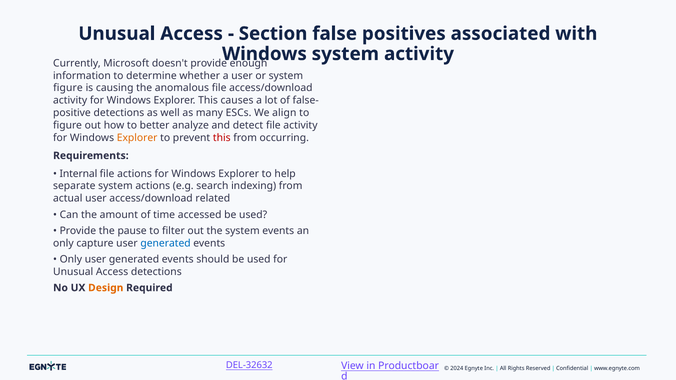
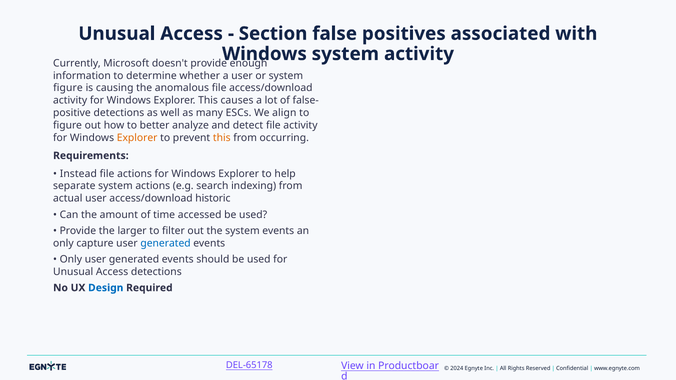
this at (222, 138) colour: red -> orange
Internal: Internal -> Instead
related: related -> historic
pause: pause -> larger
Design colour: orange -> blue
DEL-32632: DEL-32632 -> DEL-65178
